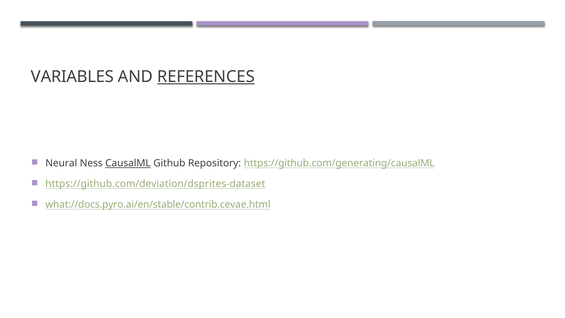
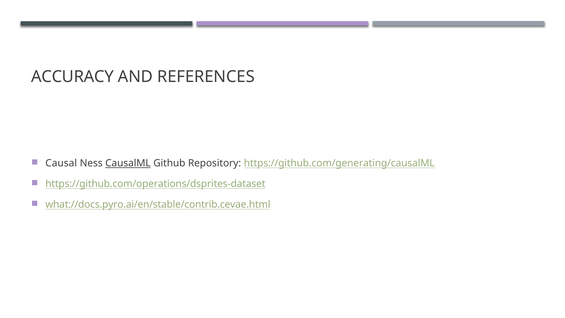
VARIABLES: VARIABLES -> ACCURACY
REFERENCES underline: present -> none
Neural: Neural -> Causal
https://github.com/deviation/dsprites-dataset: https://github.com/deviation/dsprites-dataset -> https://github.com/operations/dsprites-dataset
